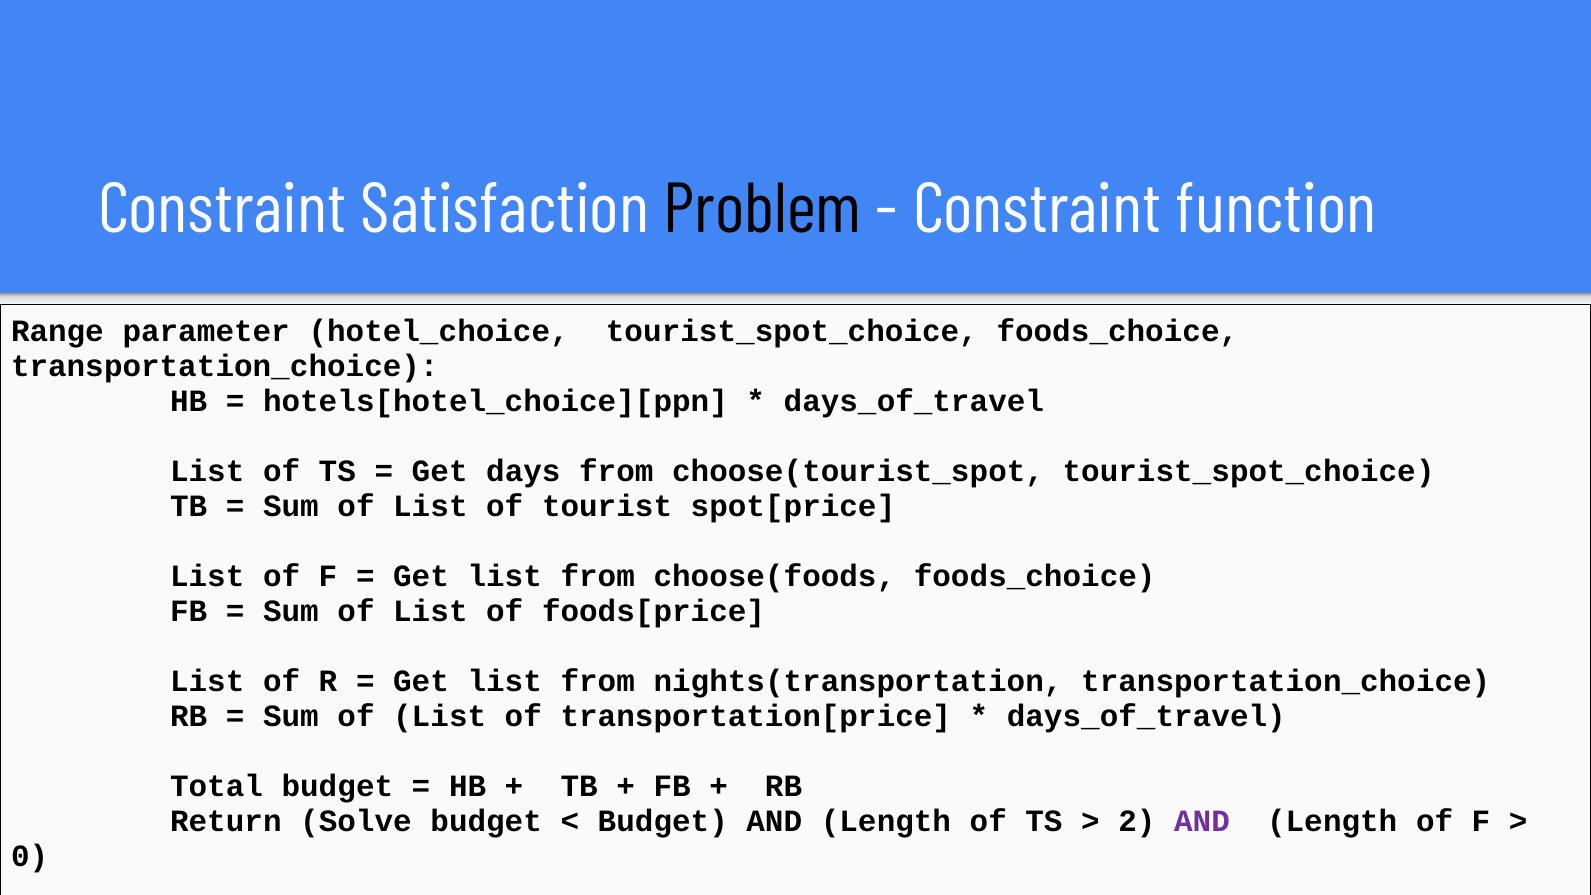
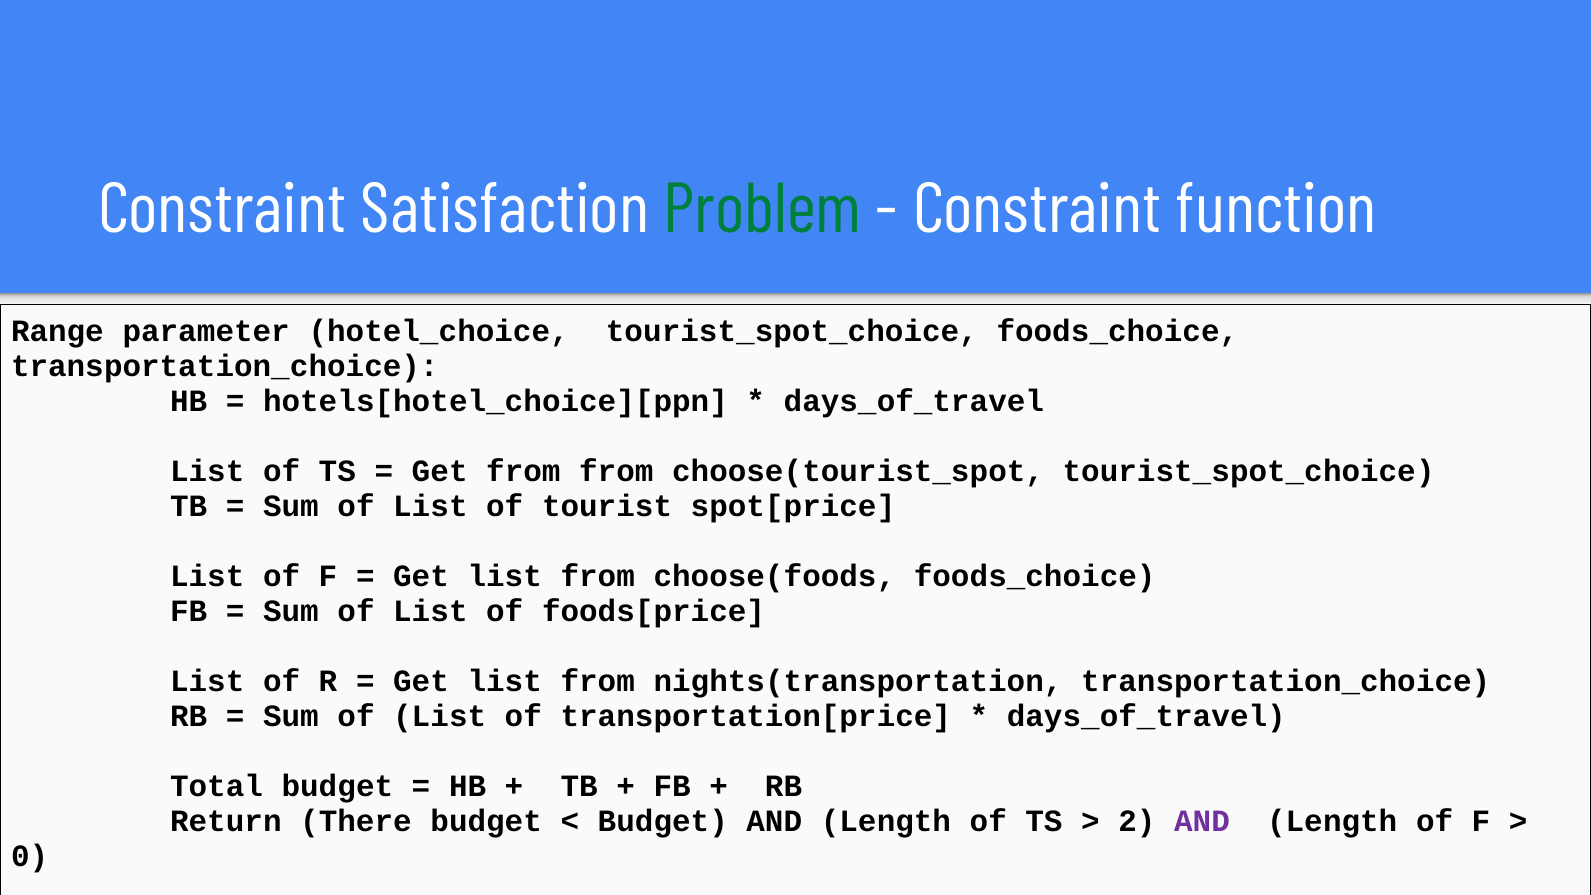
Problem colour: black -> green
Get days: days -> from
Solve: Solve -> There
